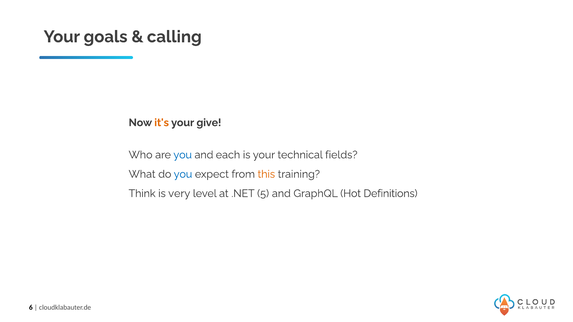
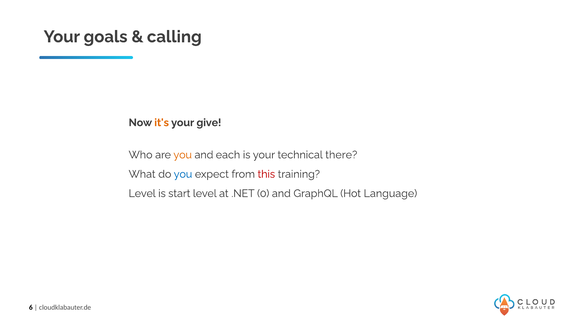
you at (183, 155) colour: blue -> orange
fields: fields -> there
this colour: orange -> red
Think at (142, 194): Think -> Level
very: very -> start
5: 5 -> 0
Definitions: Definitions -> Language
